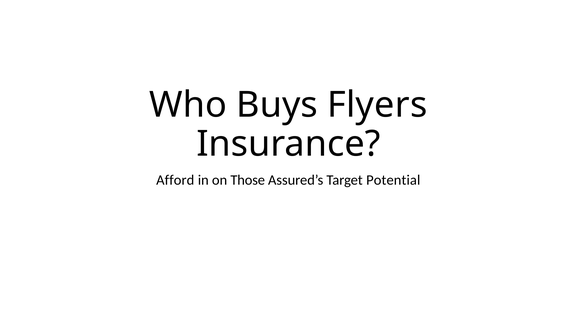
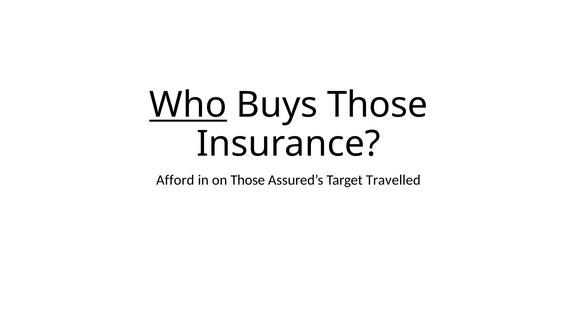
Who underline: none -> present
Buys Flyers: Flyers -> Those
Potential: Potential -> Travelled
